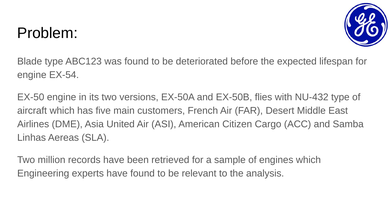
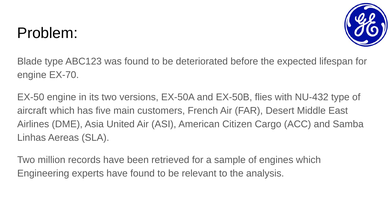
EX-54: EX-54 -> EX-70
